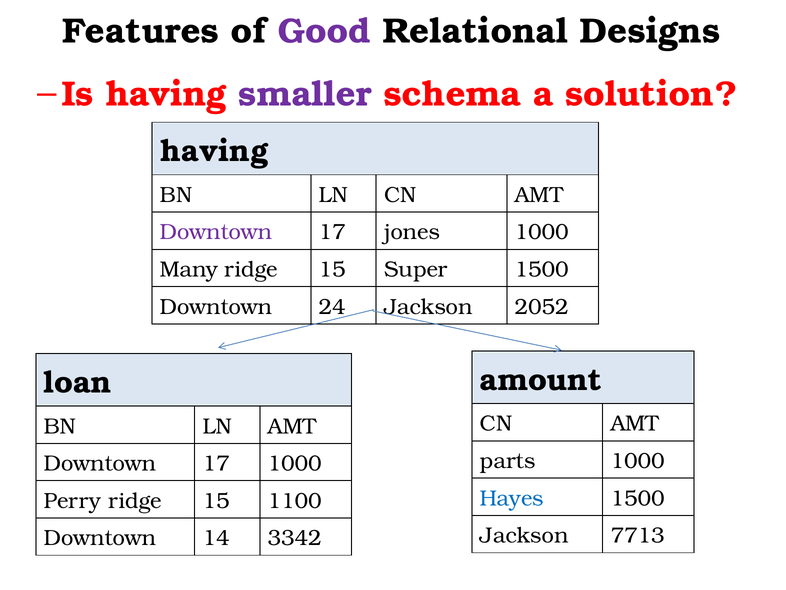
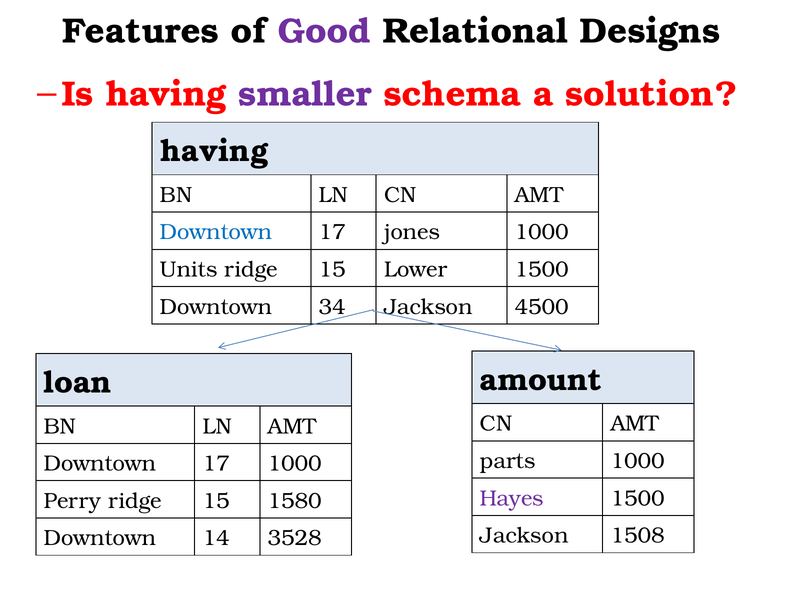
Downtown at (216, 232) colour: purple -> blue
Many: Many -> Units
Super: Super -> Lower
24: 24 -> 34
2052: 2052 -> 4500
Hayes colour: blue -> purple
1100: 1100 -> 1580
7713: 7713 -> 1508
3342: 3342 -> 3528
